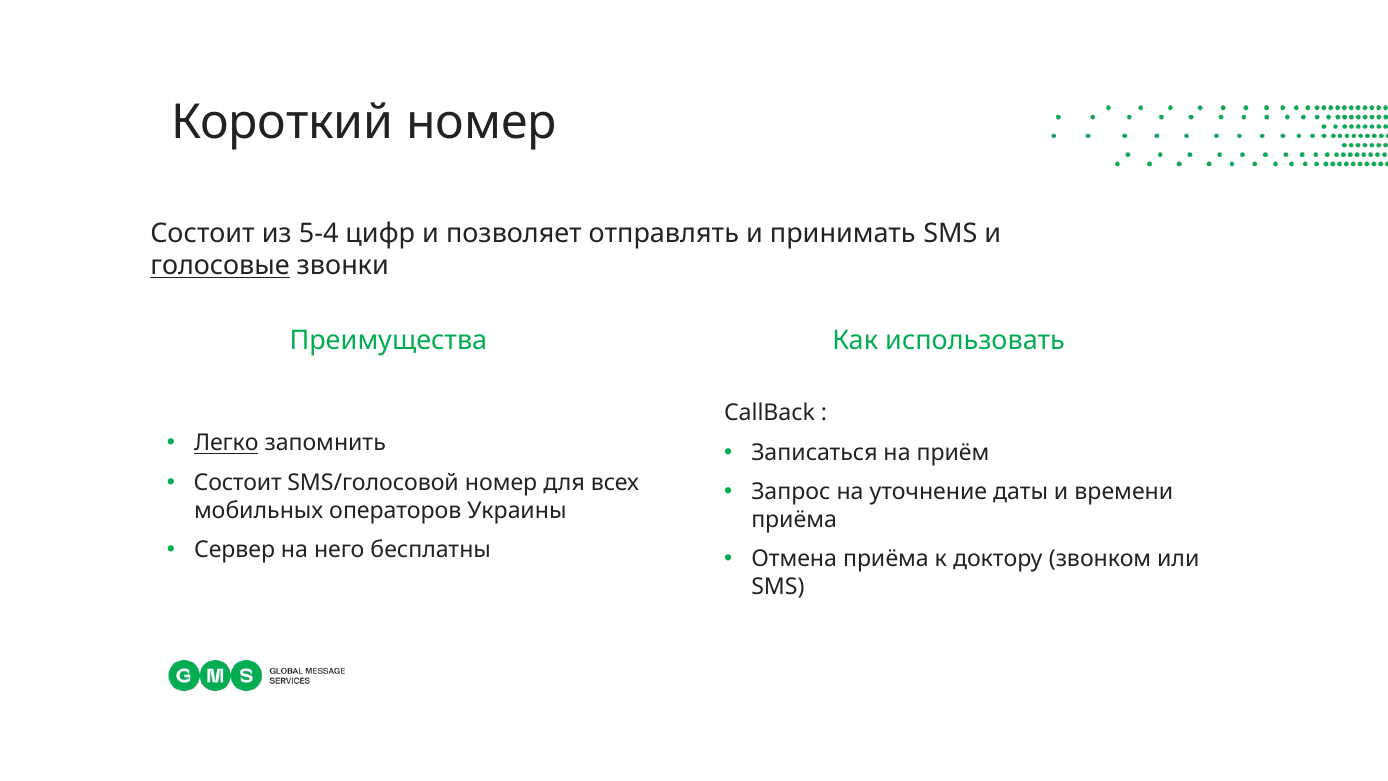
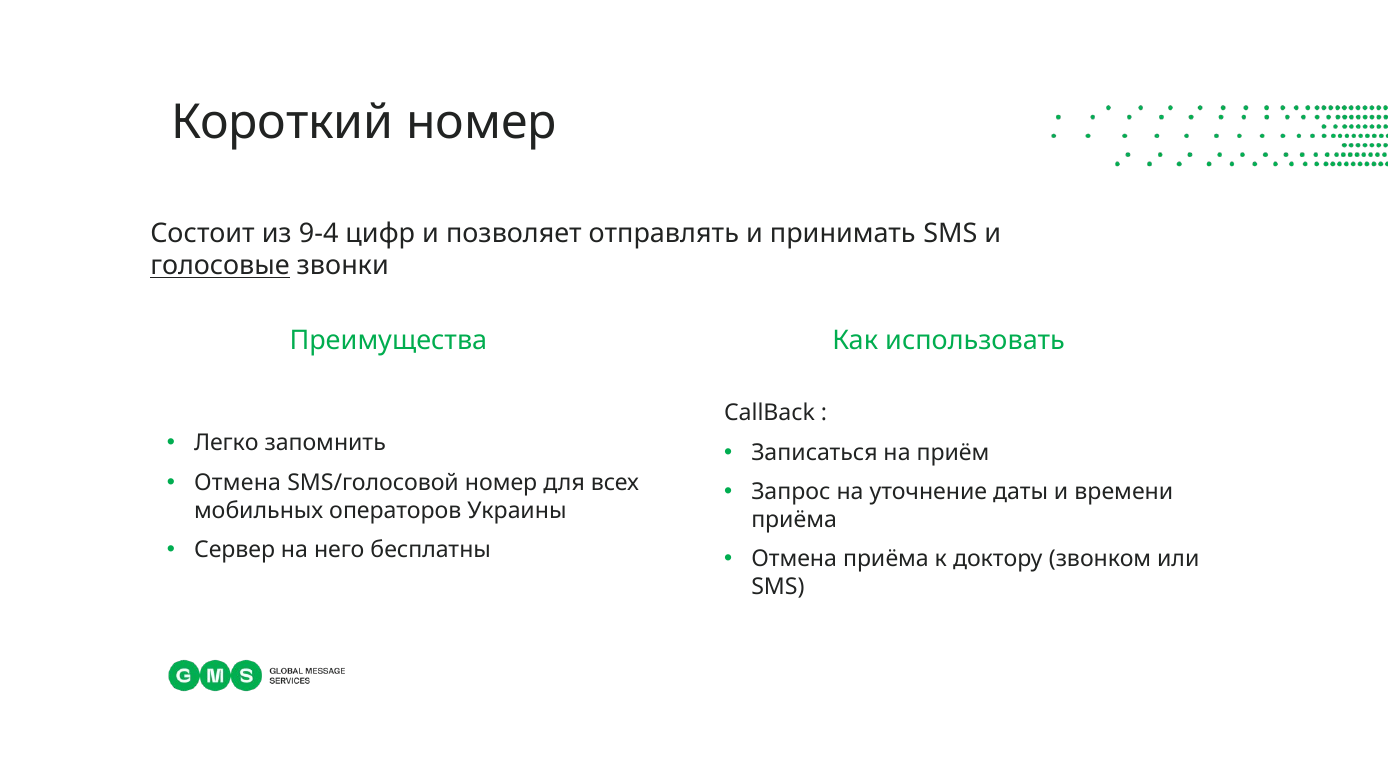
5-4: 5-4 -> 9-4
Легко underline: present -> none
Состоит at (238, 483): Состоит -> Отмена
